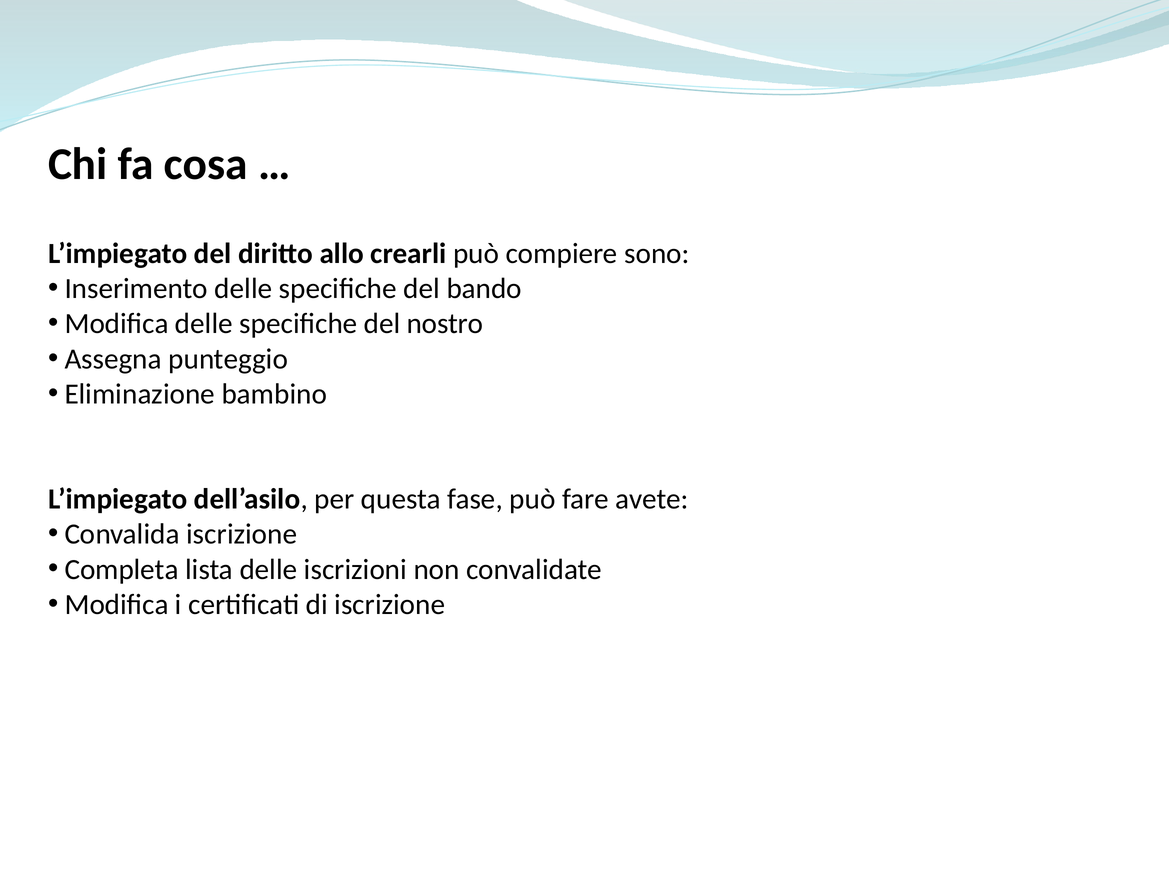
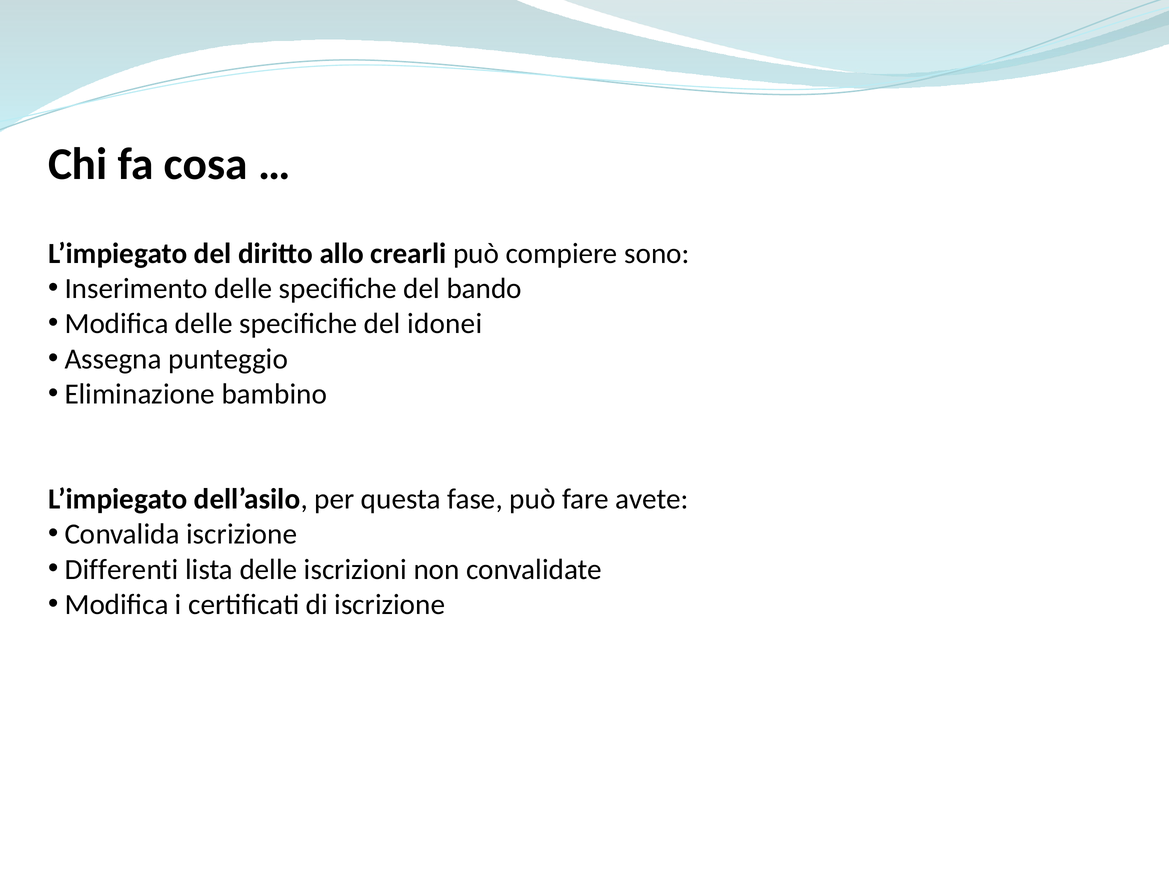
nostro: nostro -> idonei
Completa: Completa -> Differenti
